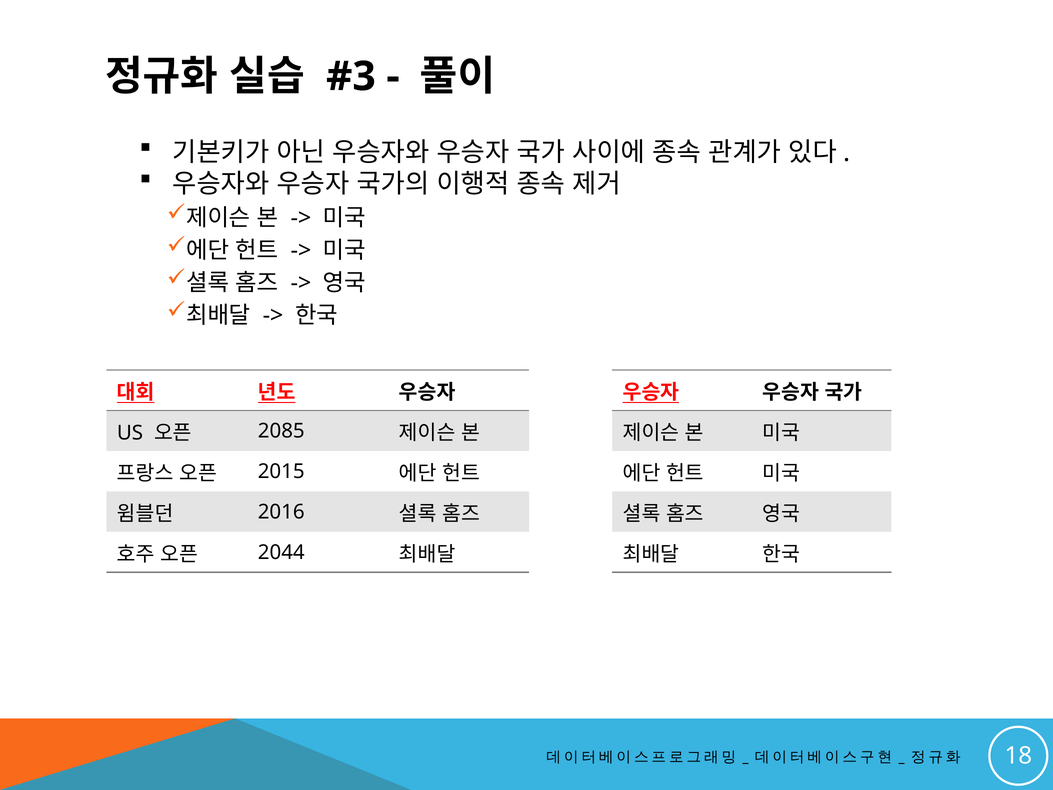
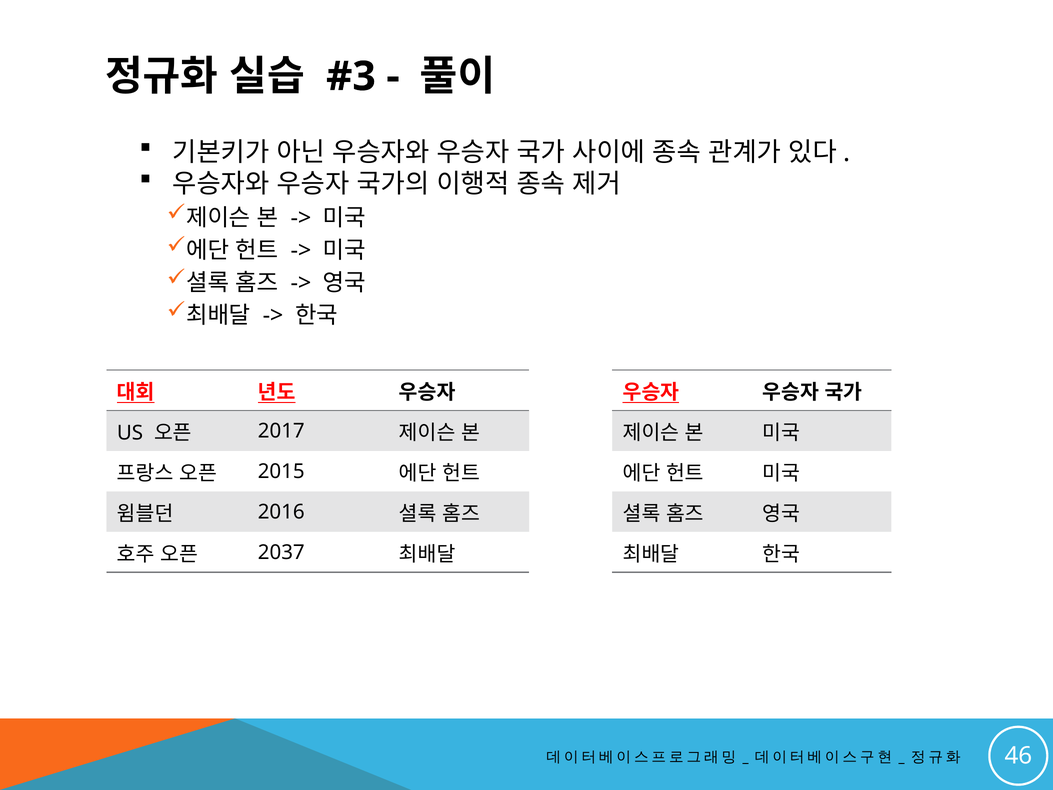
2085: 2085 -> 2017
2044: 2044 -> 2037
18: 18 -> 46
